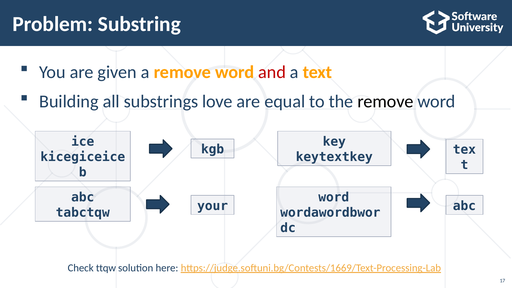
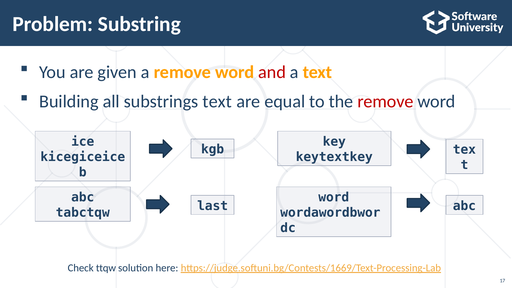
substrings love: love -> text
remove at (385, 101) colour: black -> red
your: your -> last
